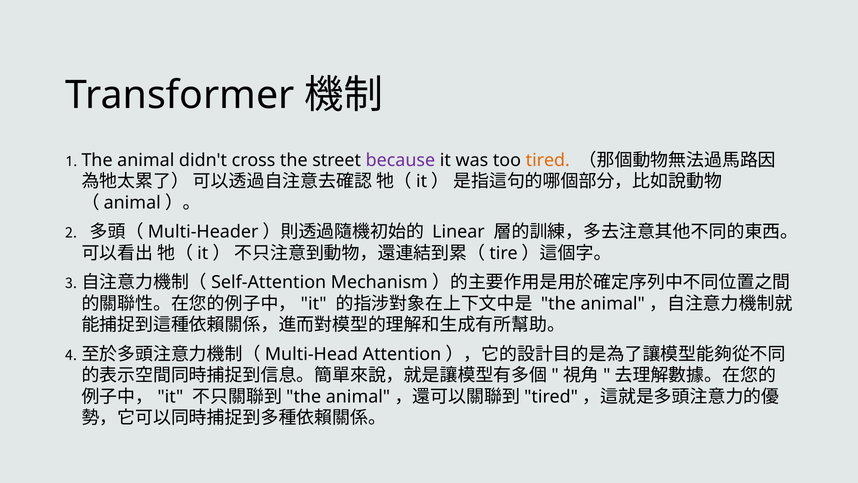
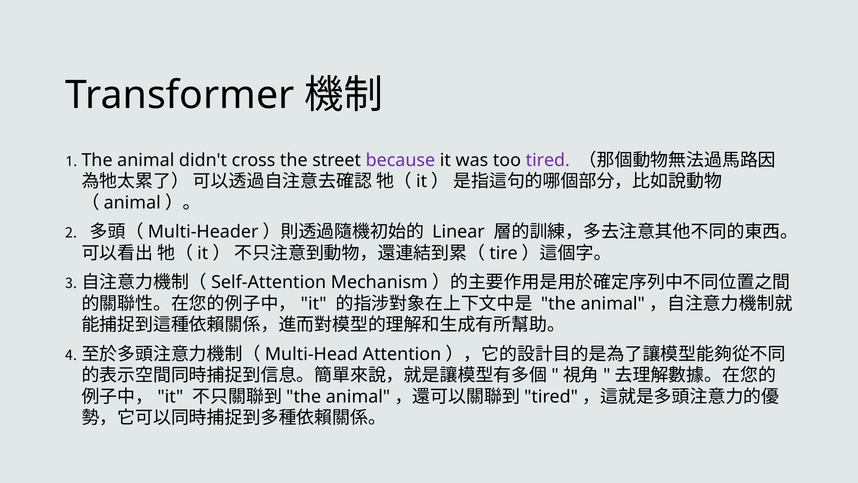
tired at (548, 160) colour: orange -> purple
